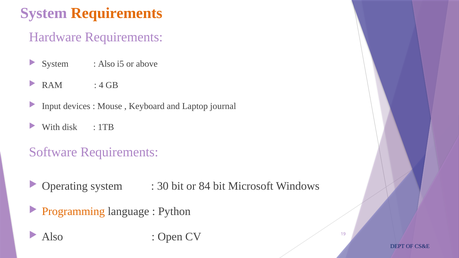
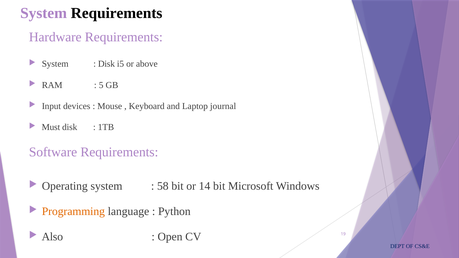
Requirements at (117, 13) colour: orange -> black
Also at (106, 64): Also -> Disk
4: 4 -> 5
With: With -> Must
30: 30 -> 58
84: 84 -> 14
